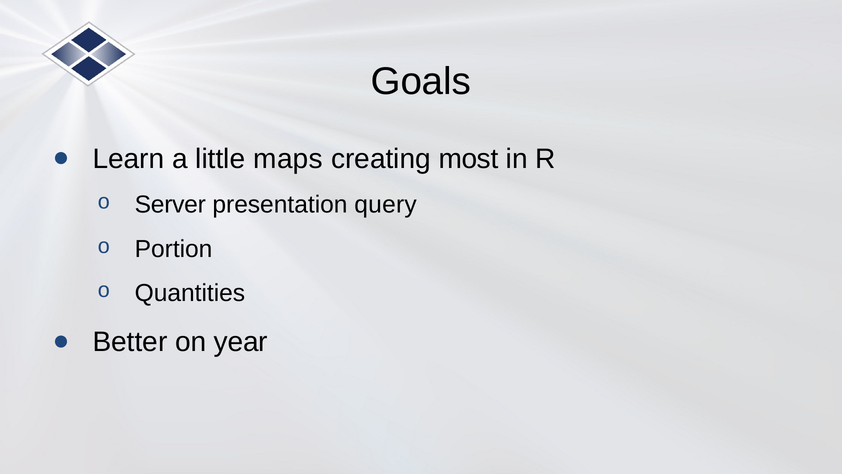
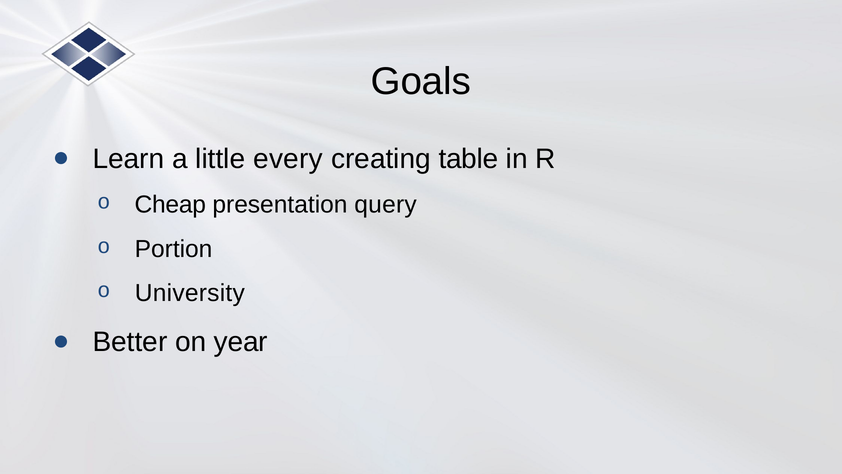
maps: maps -> every
most: most -> table
Server: Server -> Cheap
Quantities: Quantities -> University
